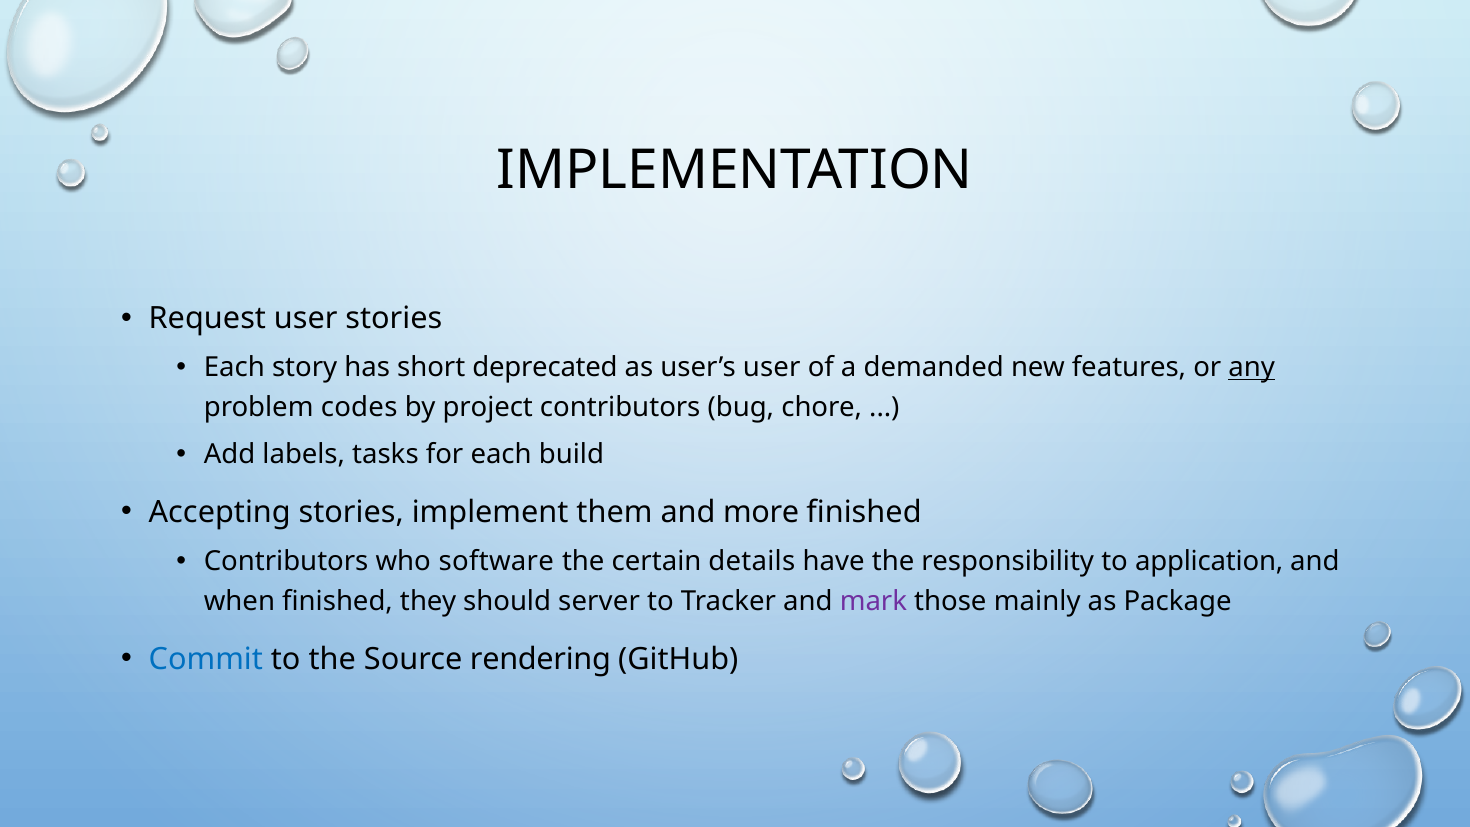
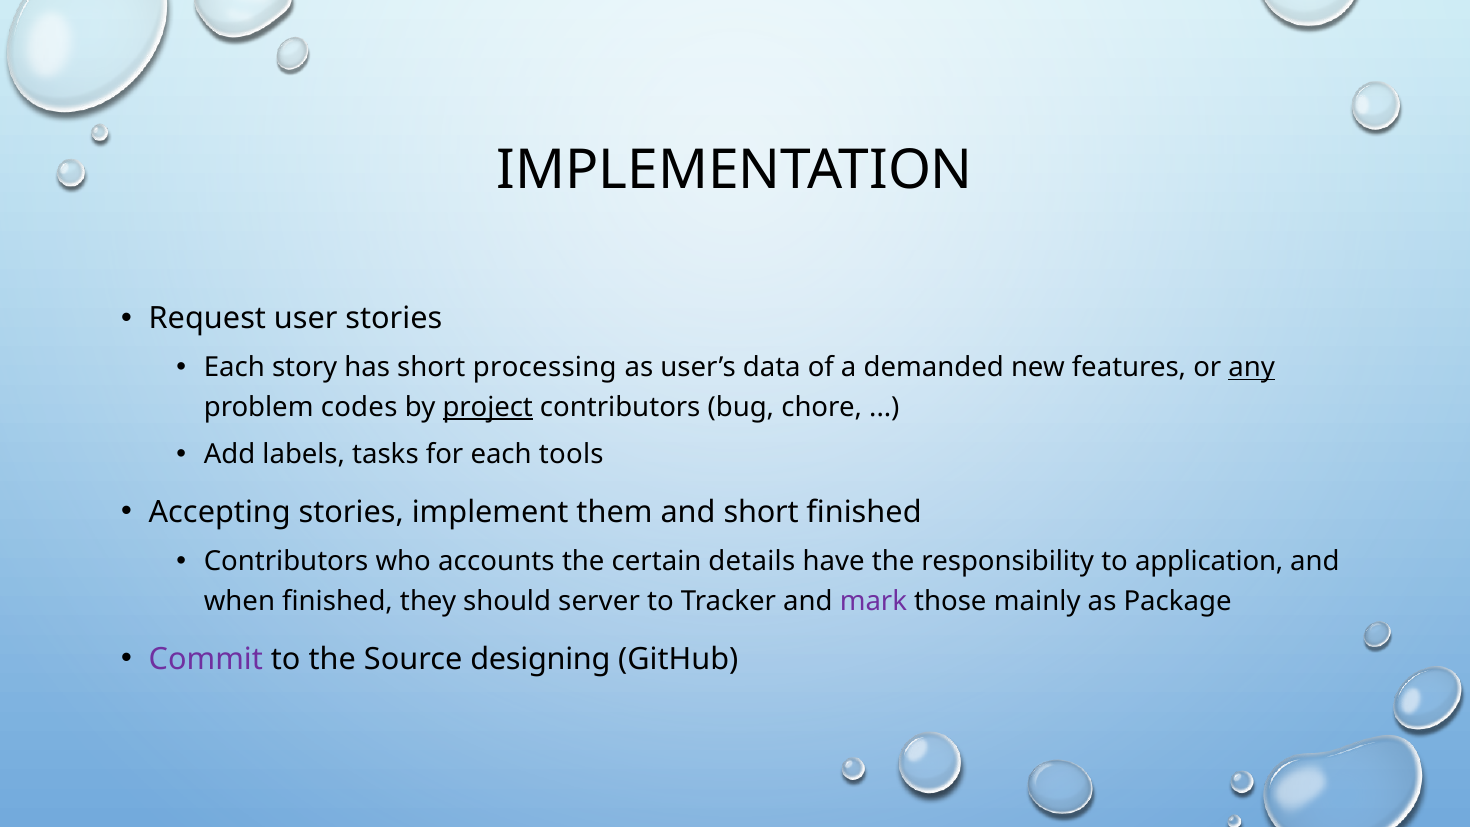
deprecated: deprecated -> processing
user’s user: user -> data
project underline: none -> present
build: build -> tools
and more: more -> short
software: software -> accounts
Commit colour: blue -> purple
rendering: rendering -> designing
